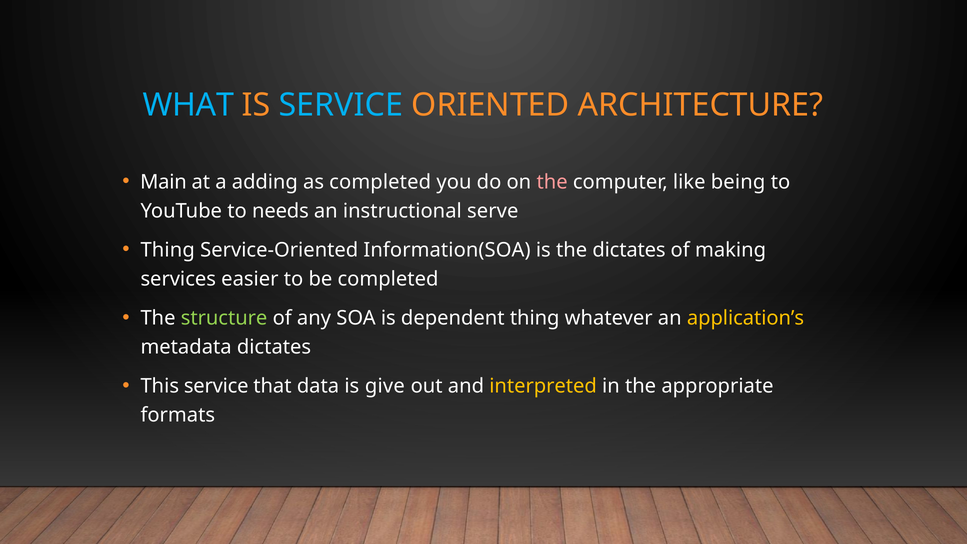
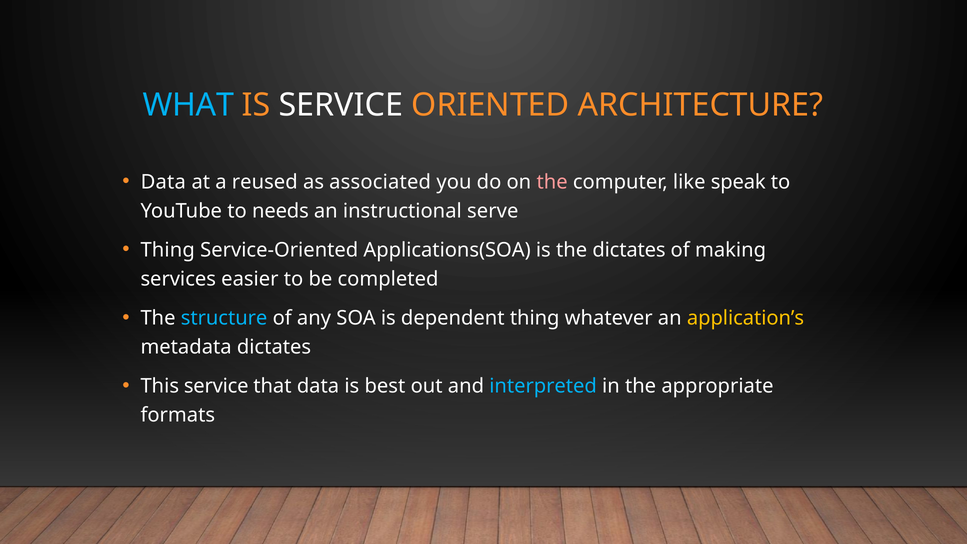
SERVICE at (341, 105) colour: light blue -> white
Main at (163, 182): Main -> Data
adding: adding -> reused
as completed: completed -> associated
being: being -> speak
Information(SOA: Information(SOA -> Applications(SOA
structure colour: light green -> light blue
give: give -> best
interpreted colour: yellow -> light blue
